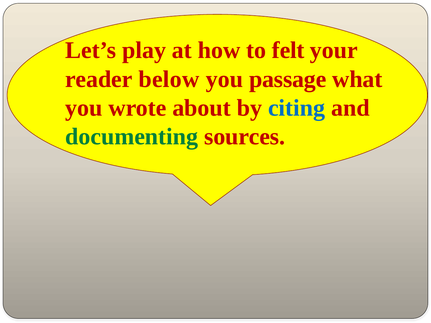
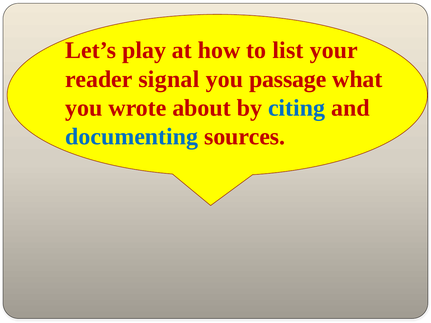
felt: felt -> list
below: below -> signal
documenting colour: green -> blue
